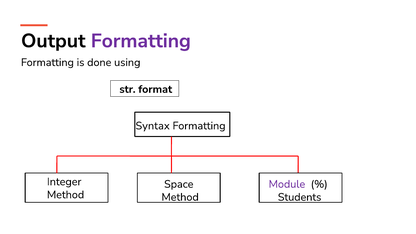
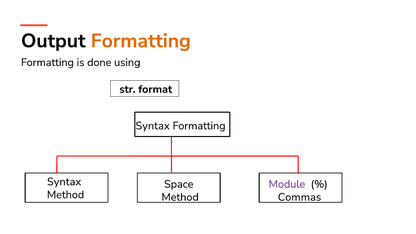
Formatting at (141, 41) colour: purple -> orange
Integer at (64, 182): Integer -> Syntax
Students: Students -> Commas
